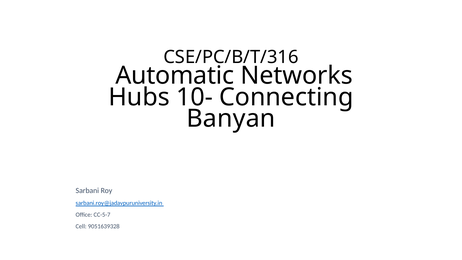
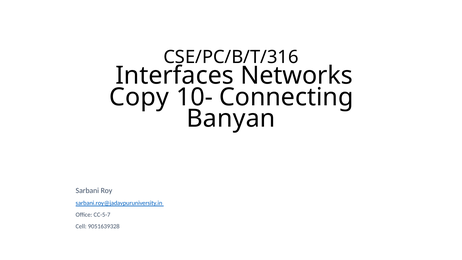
Automatic: Automatic -> Interfaces
Hubs: Hubs -> Copy
